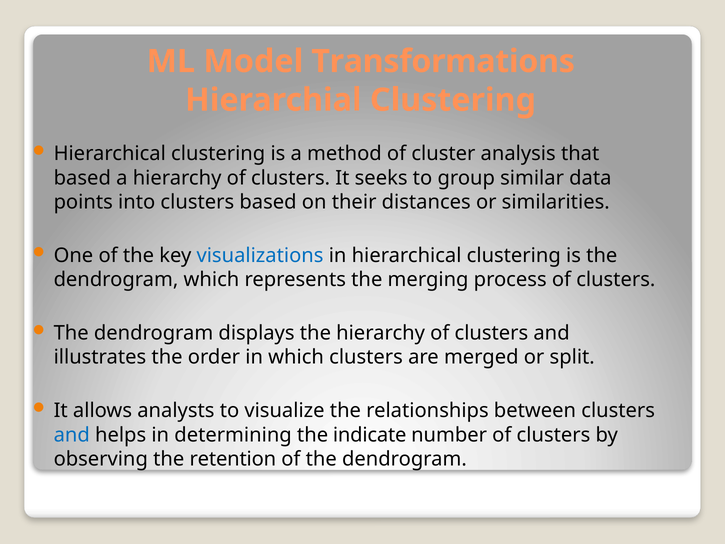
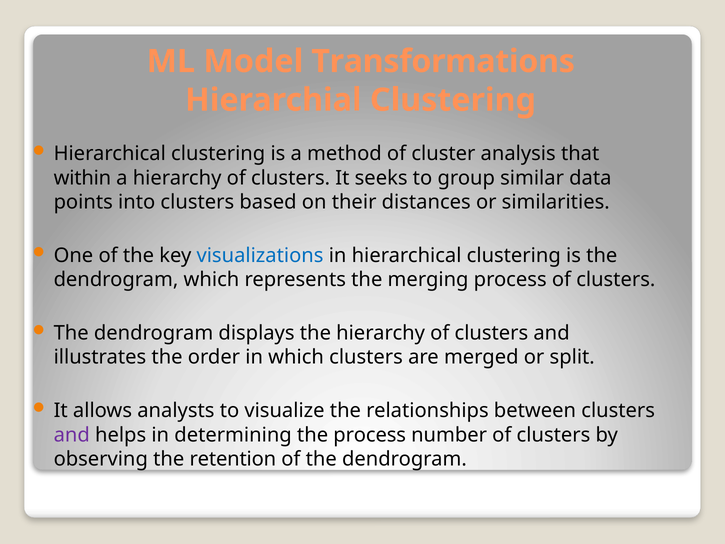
based at (82, 178): based -> within
and at (72, 435) colour: blue -> purple
the indicate: indicate -> process
